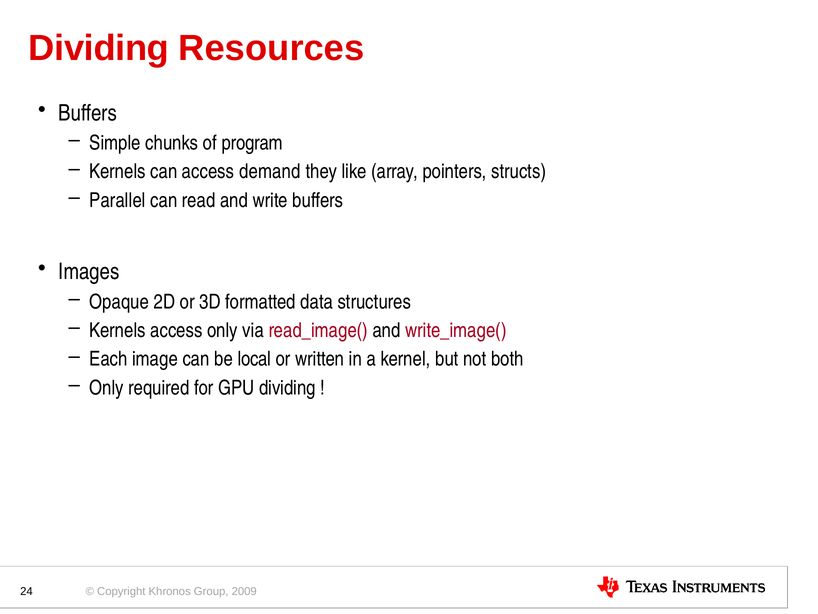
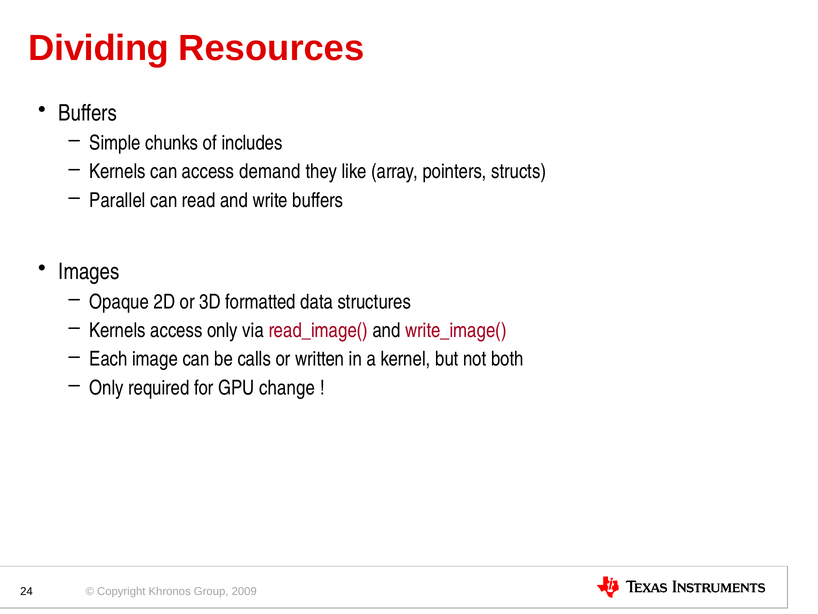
program: program -> includes
local: local -> calls
GPU dividing: dividing -> change
